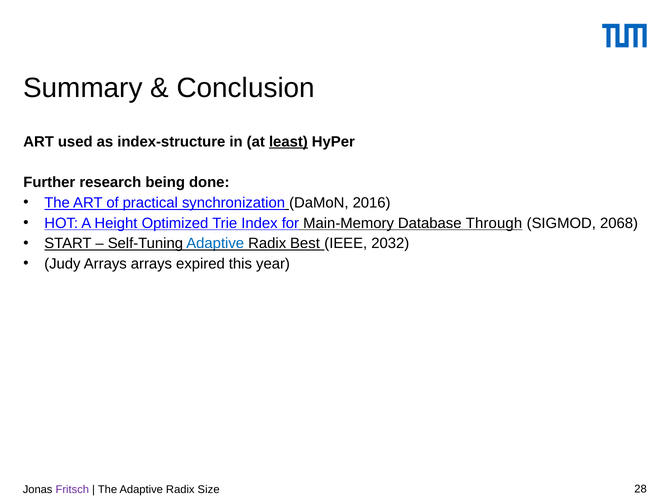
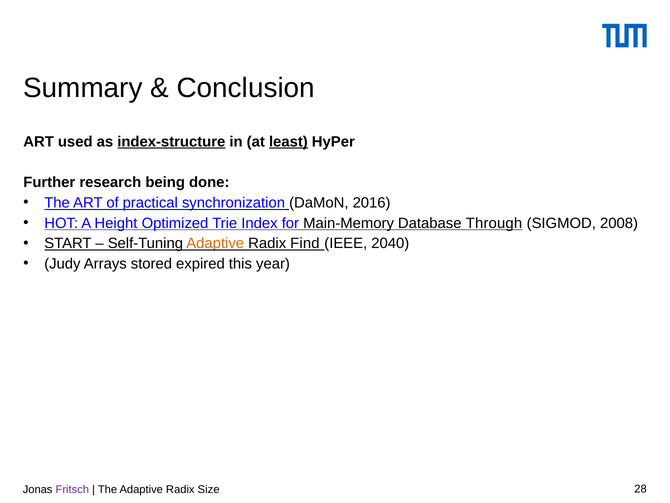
index-structure underline: none -> present
2068: 2068 -> 2008
Adaptive at (215, 243) colour: blue -> orange
Best: Best -> Find
2032: 2032 -> 2040
Arrays arrays: arrays -> stored
